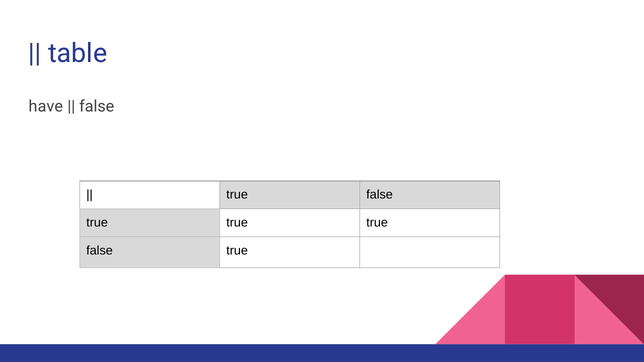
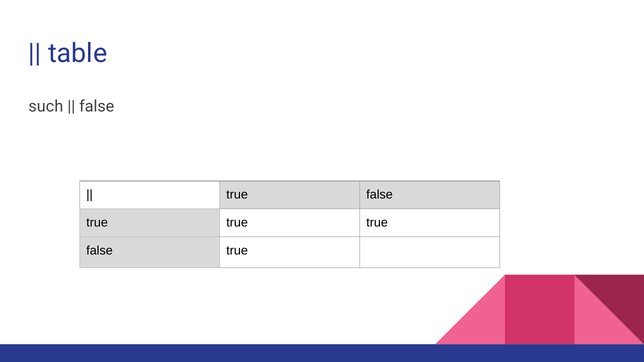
have: have -> such
